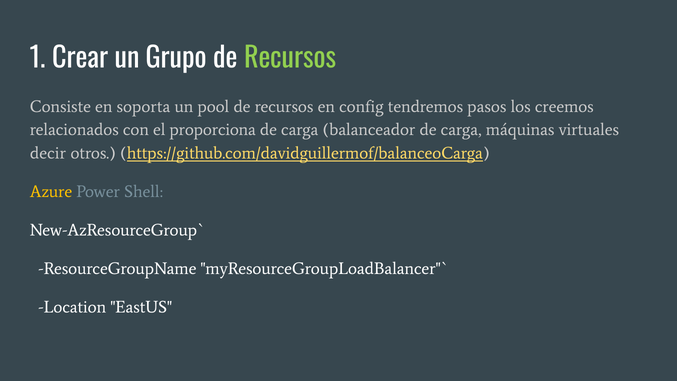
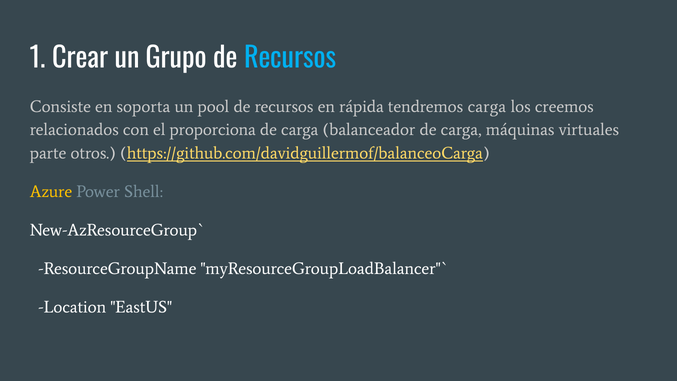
Recursos at (290, 59) colour: light green -> light blue
config: config -> rápida
tendremos pasos: pasos -> carga
decir: decir -> parte
